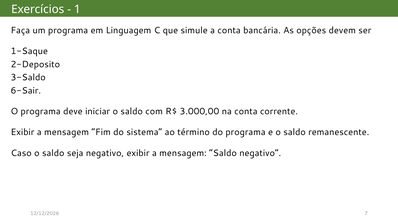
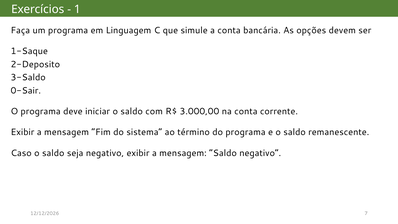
6-Sair: 6-Sair -> 0-Sair
